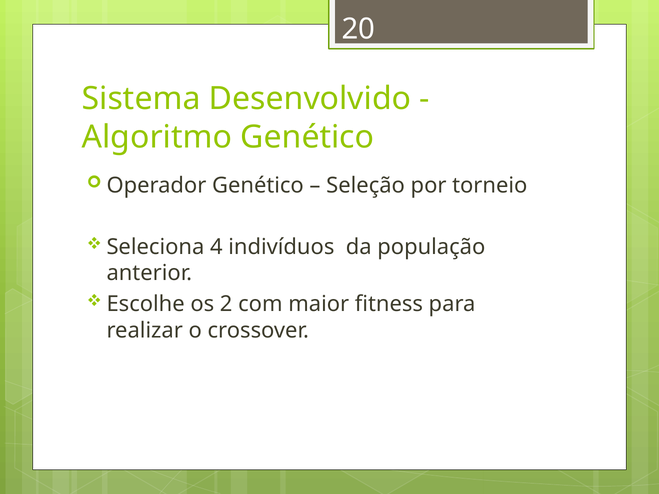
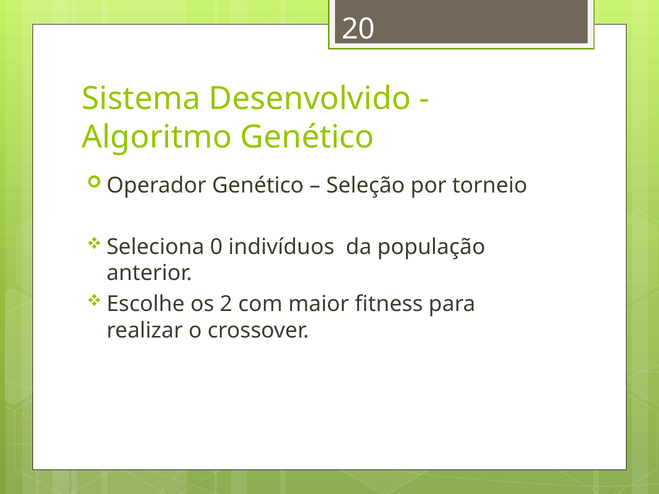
4: 4 -> 0
